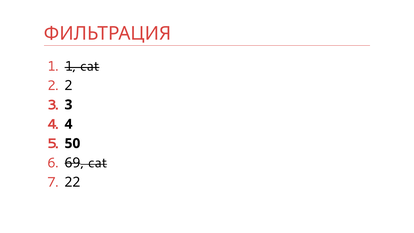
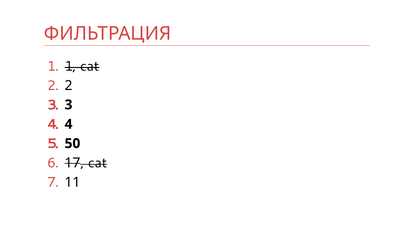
69: 69 -> 17
22: 22 -> 11
